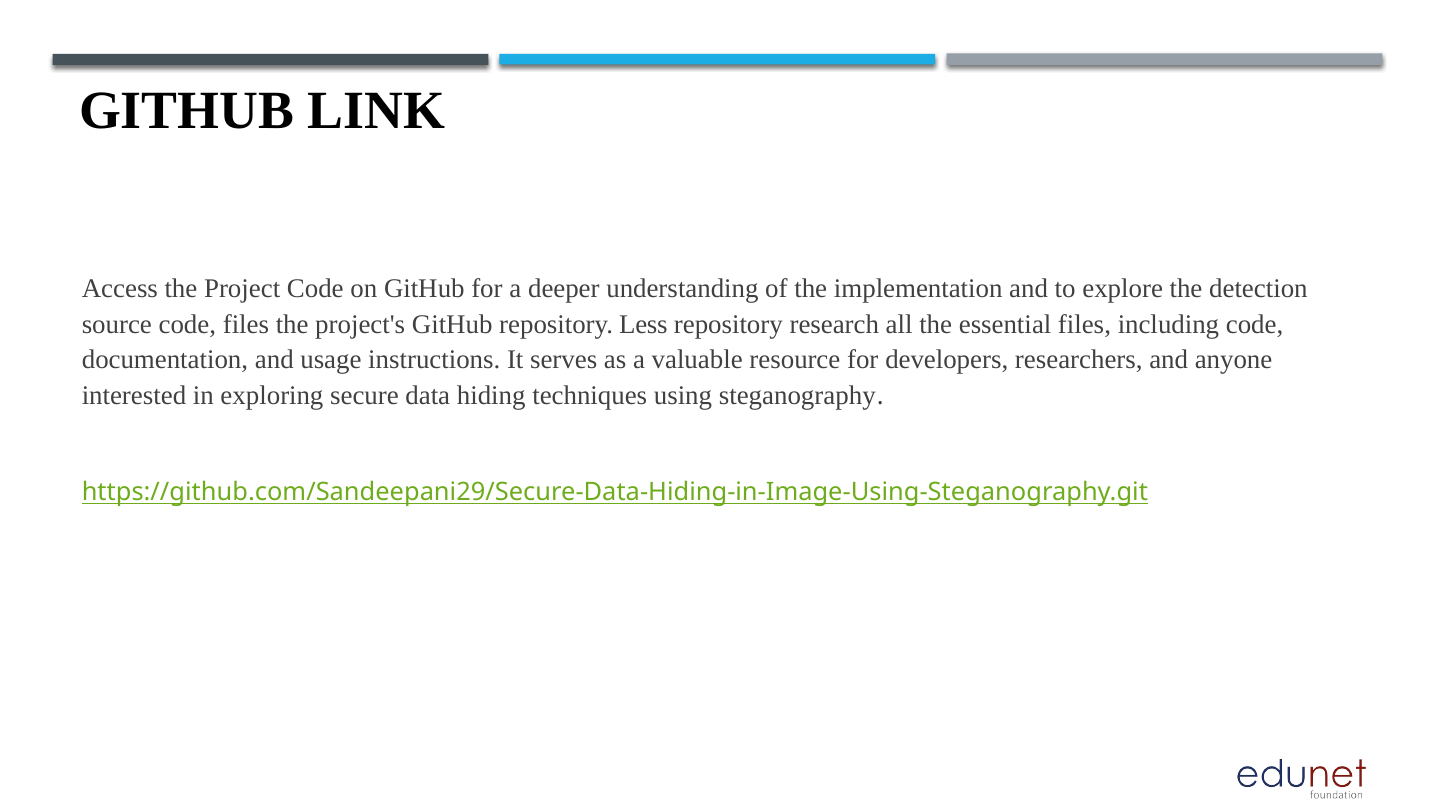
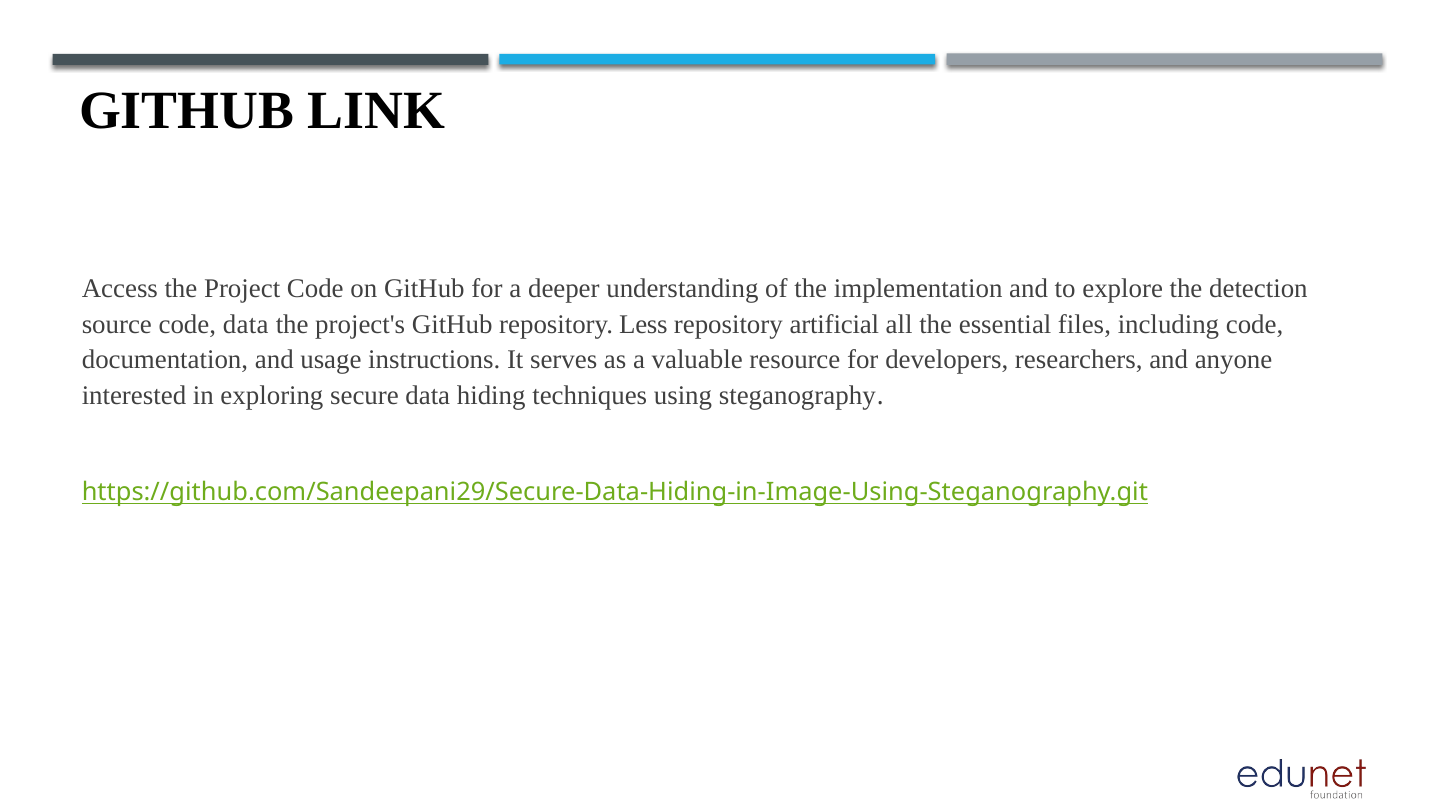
code files: files -> data
research: research -> artificial
